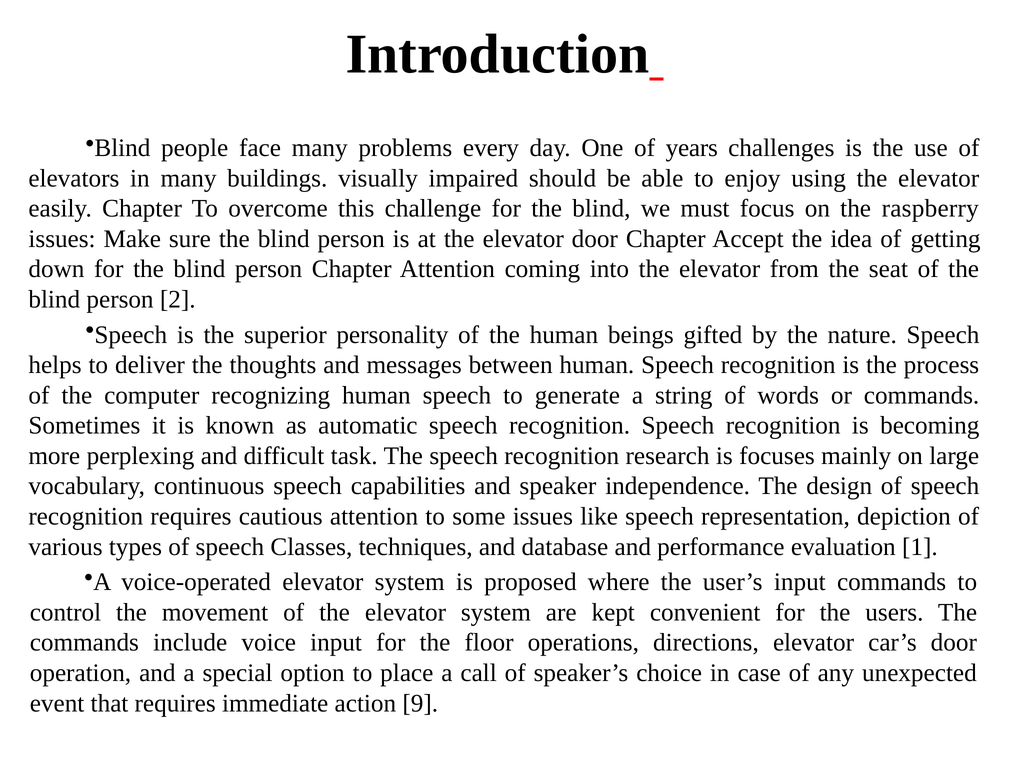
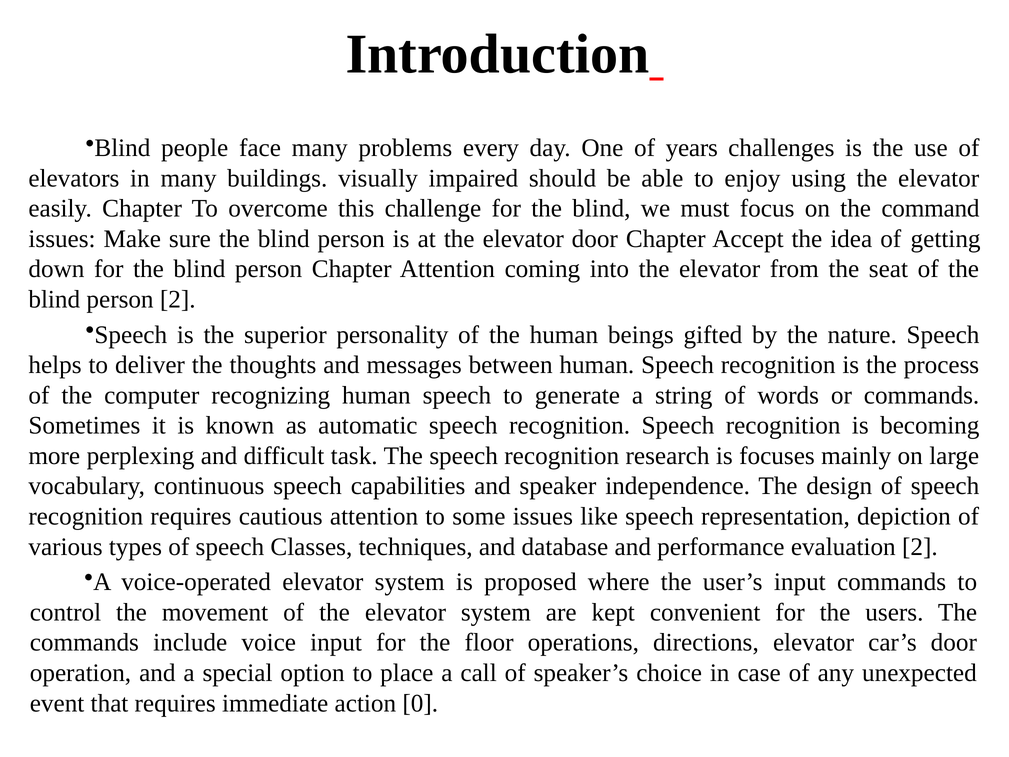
raspberry: raspberry -> command
evaluation 1: 1 -> 2
9: 9 -> 0
